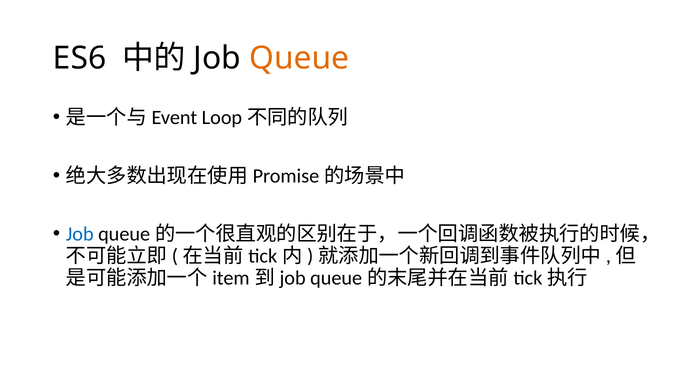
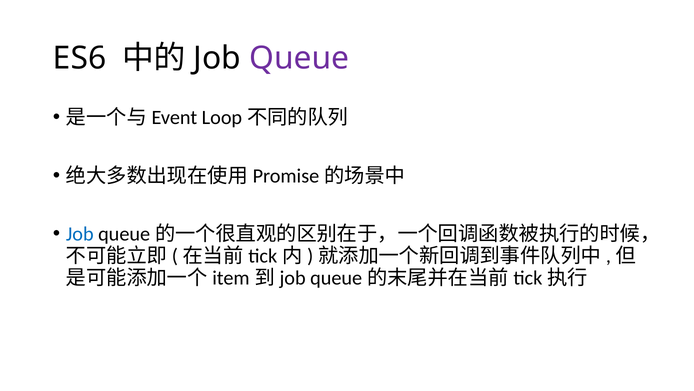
Queue colour: orange -> purple
